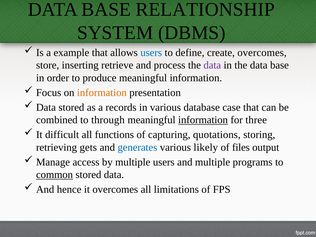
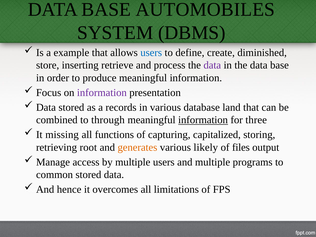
RELATIONSHIP: RELATIONSHIP -> AUTOMOBILES
create overcomes: overcomes -> diminished
information at (102, 93) colour: orange -> purple
case: case -> land
difficult: difficult -> missing
quotations: quotations -> capitalized
gets: gets -> root
generates colour: blue -> orange
common underline: present -> none
